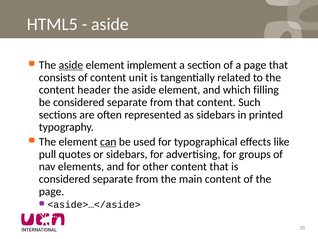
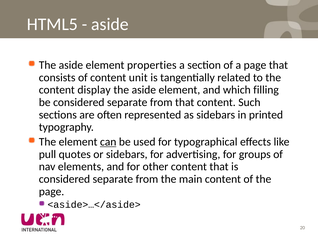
aside at (71, 65) underline: present -> none
implement: implement -> properties
header: header -> display
